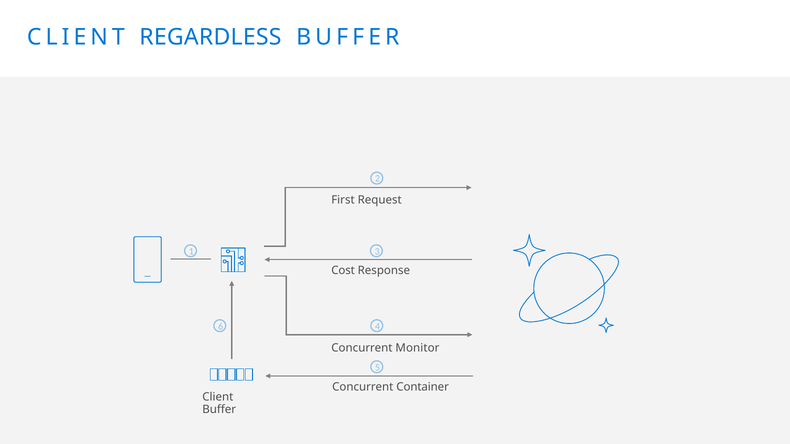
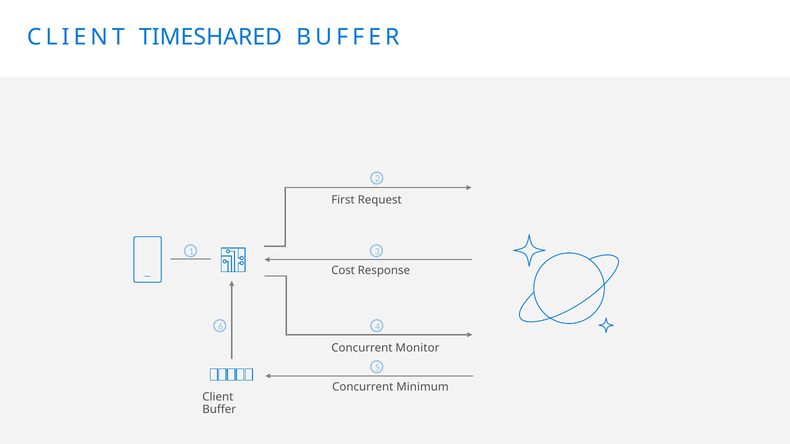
REGARDLESS: REGARDLESS -> TIMESHARED
Container: Container -> Minimum
